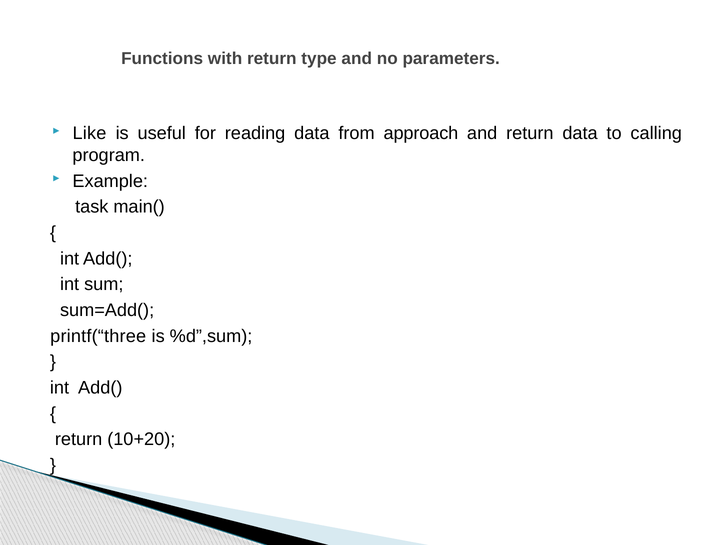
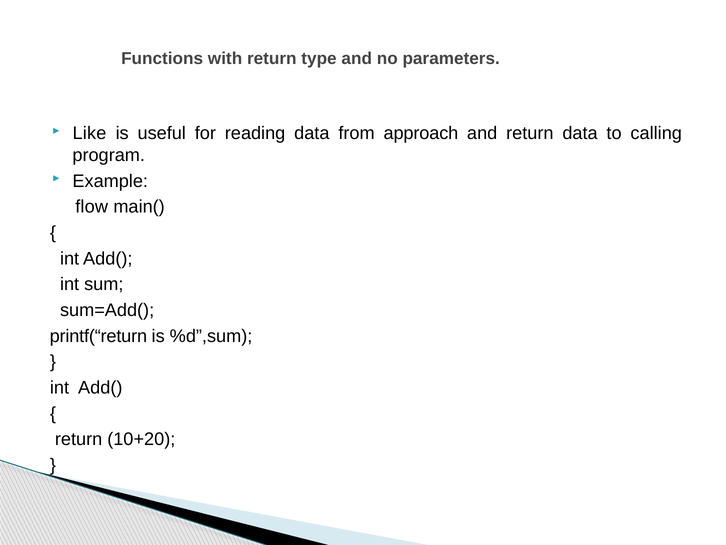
task: task -> flow
printf(“three: printf(“three -> printf(“return
